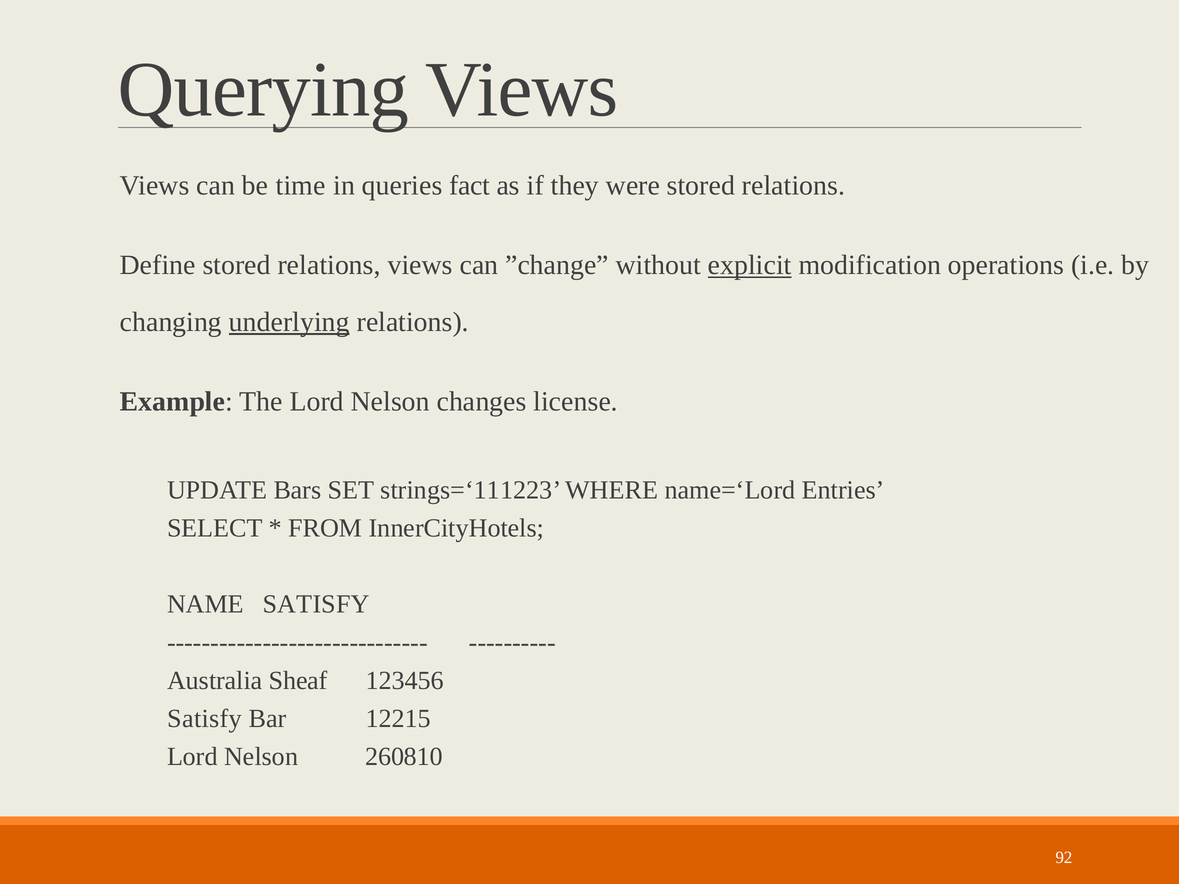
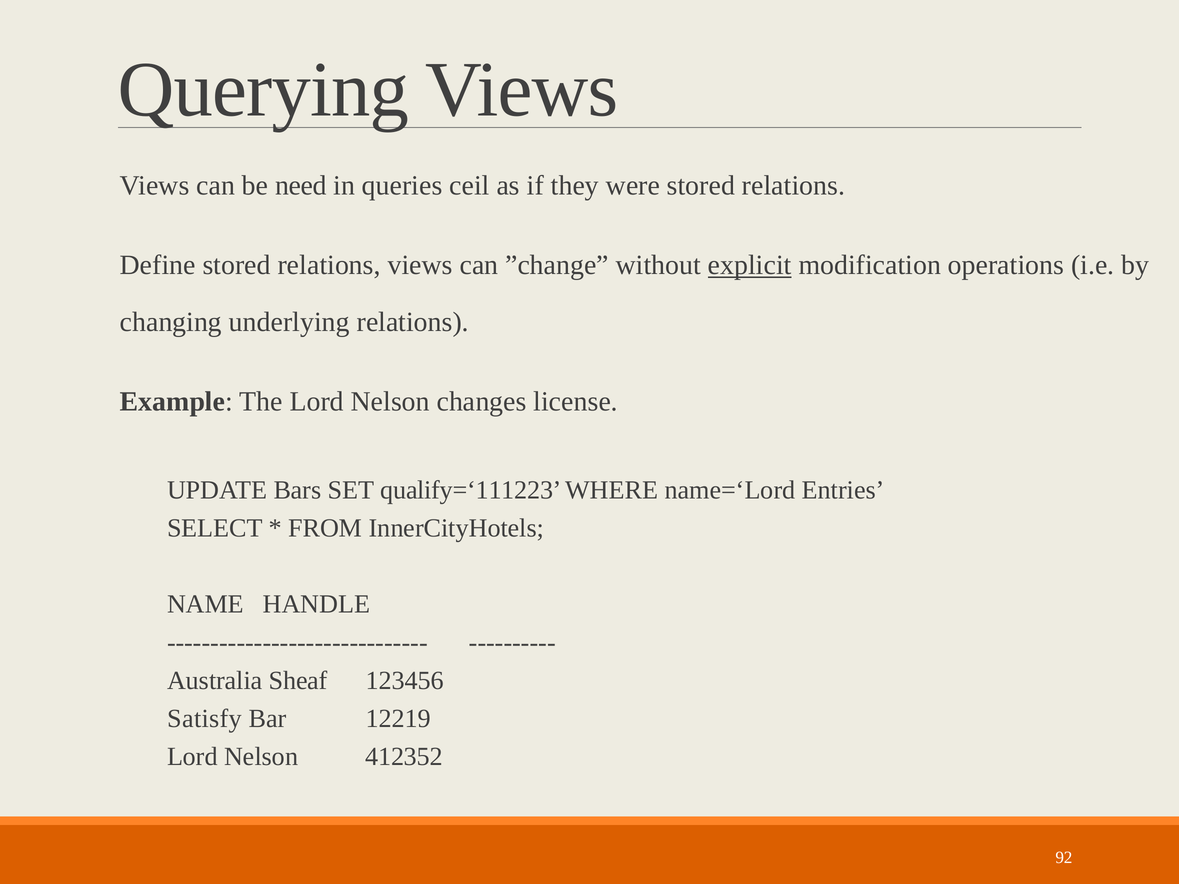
time: time -> need
fact: fact -> ceil
underlying underline: present -> none
strings=‘111223: strings=‘111223 -> qualify=‘111223
NAME SATISFY: SATISFY -> HANDLE
12215: 12215 -> 12219
260810: 260810 -> 412352
